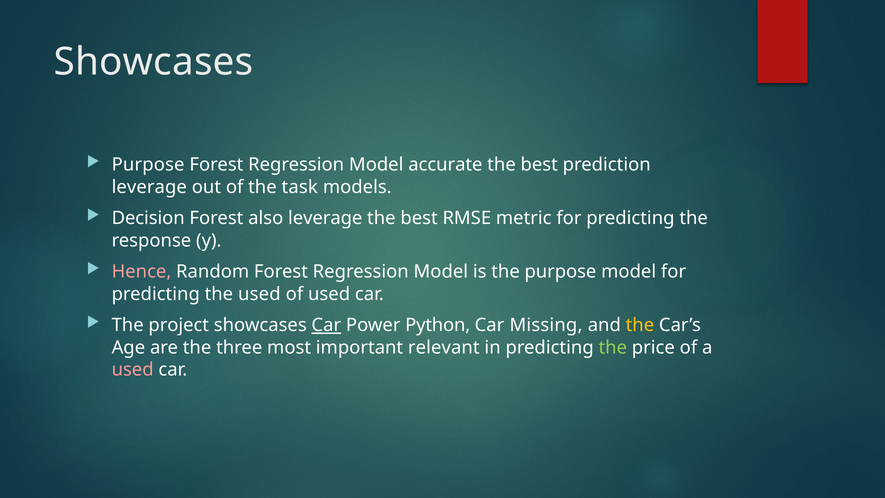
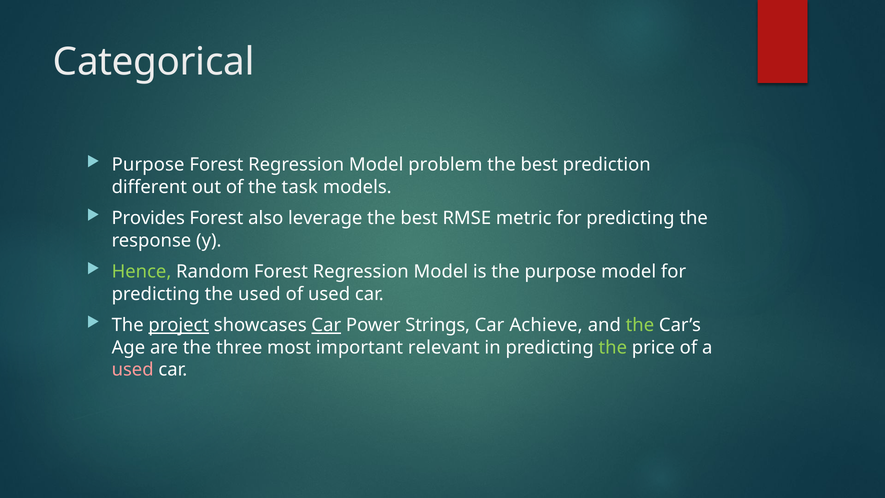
Showcases at (153, 62): Showcases -> Categorical
accurate: accurate -> problem
leverage at (149, 187): leverage -> different
Decision: Decision -> Provides
Hence colour: pink -> light green
project underline: none -> present
Python: Python -> Strings
Missing: Missing -> Achieve
the at (640, 325) colour: yellow -> light green
